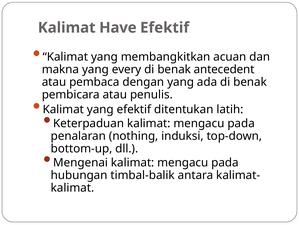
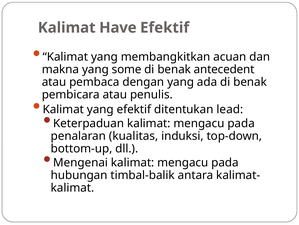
every: every -> some
latih: latih -> lead
nothing: nothing -> kualitas
